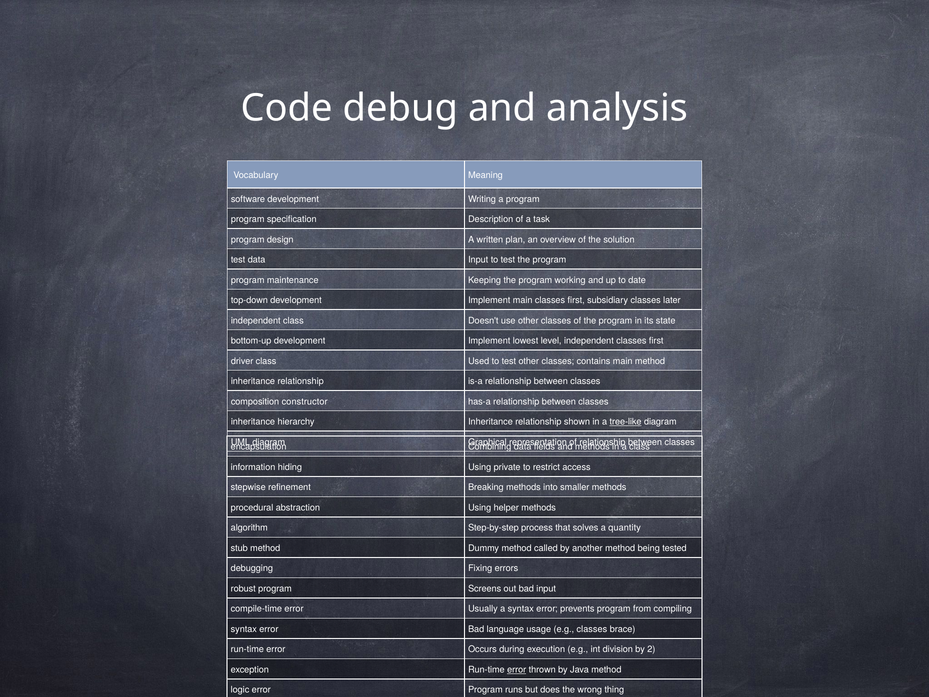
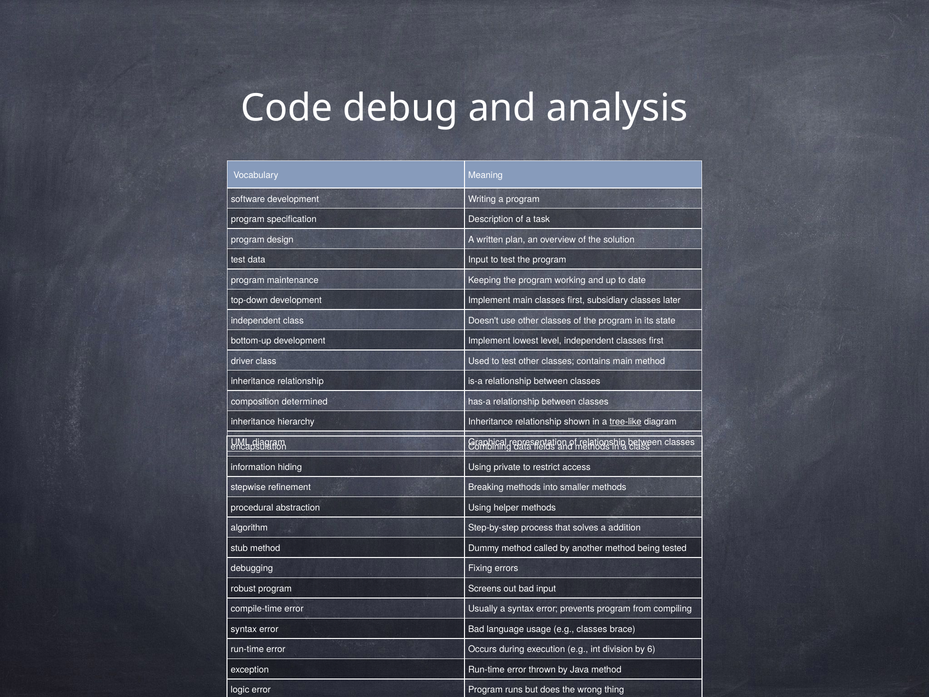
constructor: constructor -> determined
quantity: quantity -> addition
2: 2 -> 6
error at (517, 669) underline: present -> none
